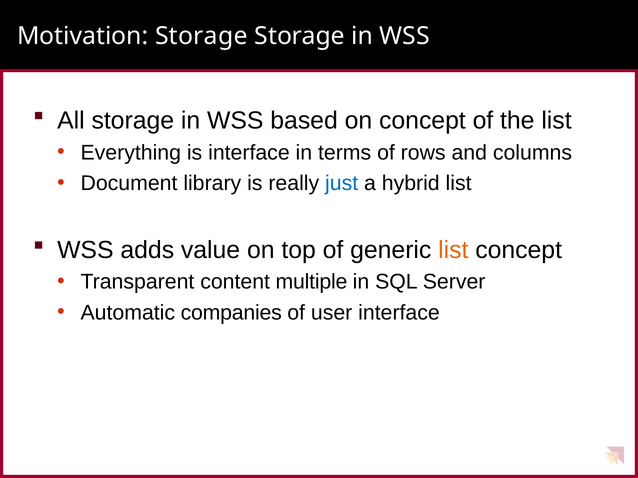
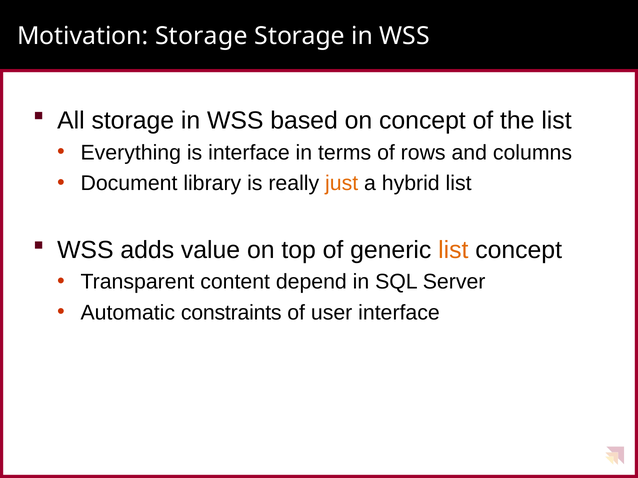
just colour: blue -> orange
multiple: multiple -> depend
companies: companies -> constraints
